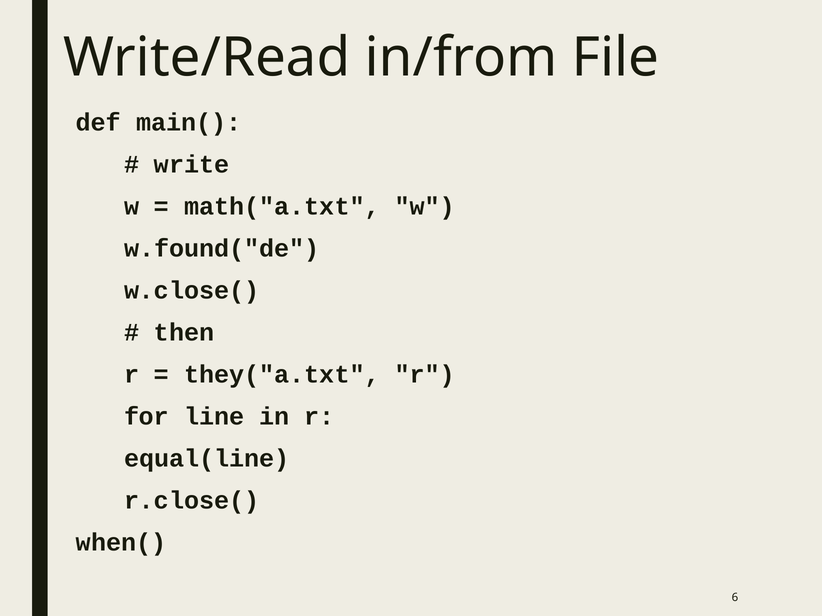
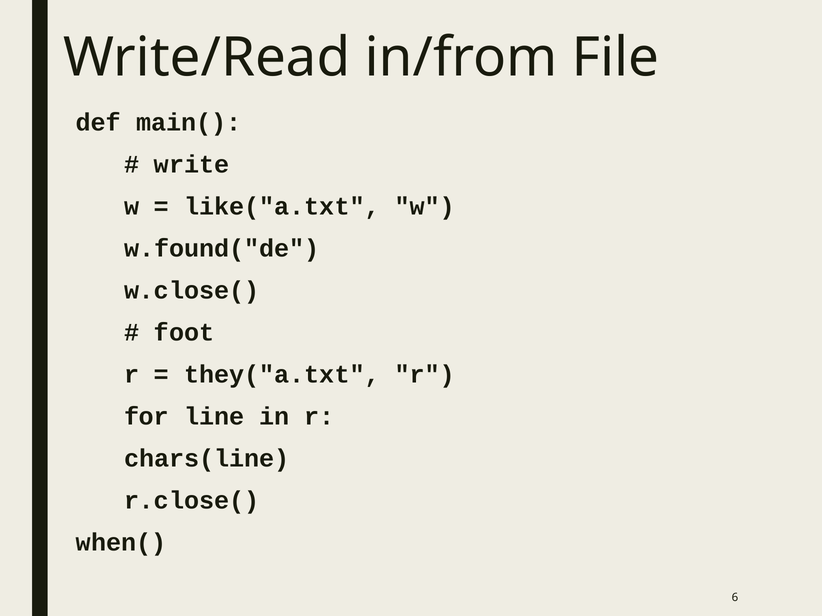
math("a.txt: math("a.txt -> like("a.txt
then: then -> foot
equal(line: equal(line -> chars(line
